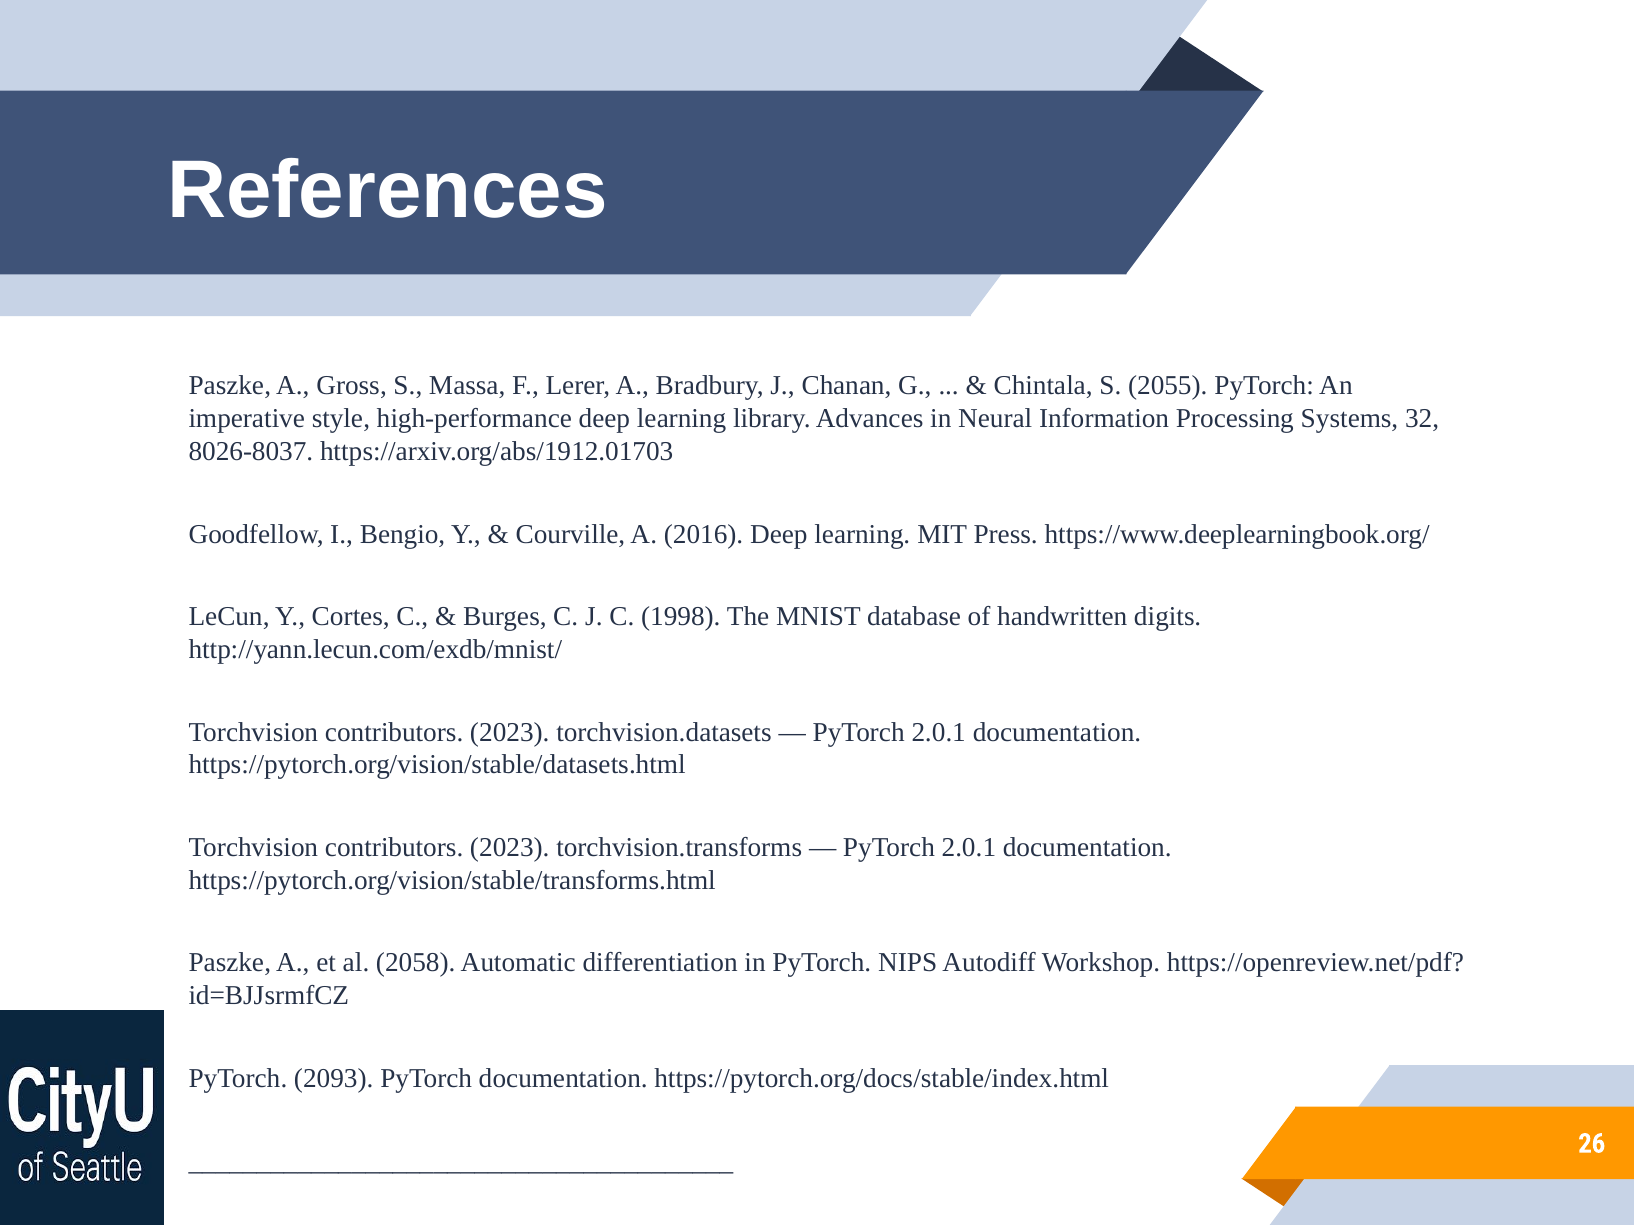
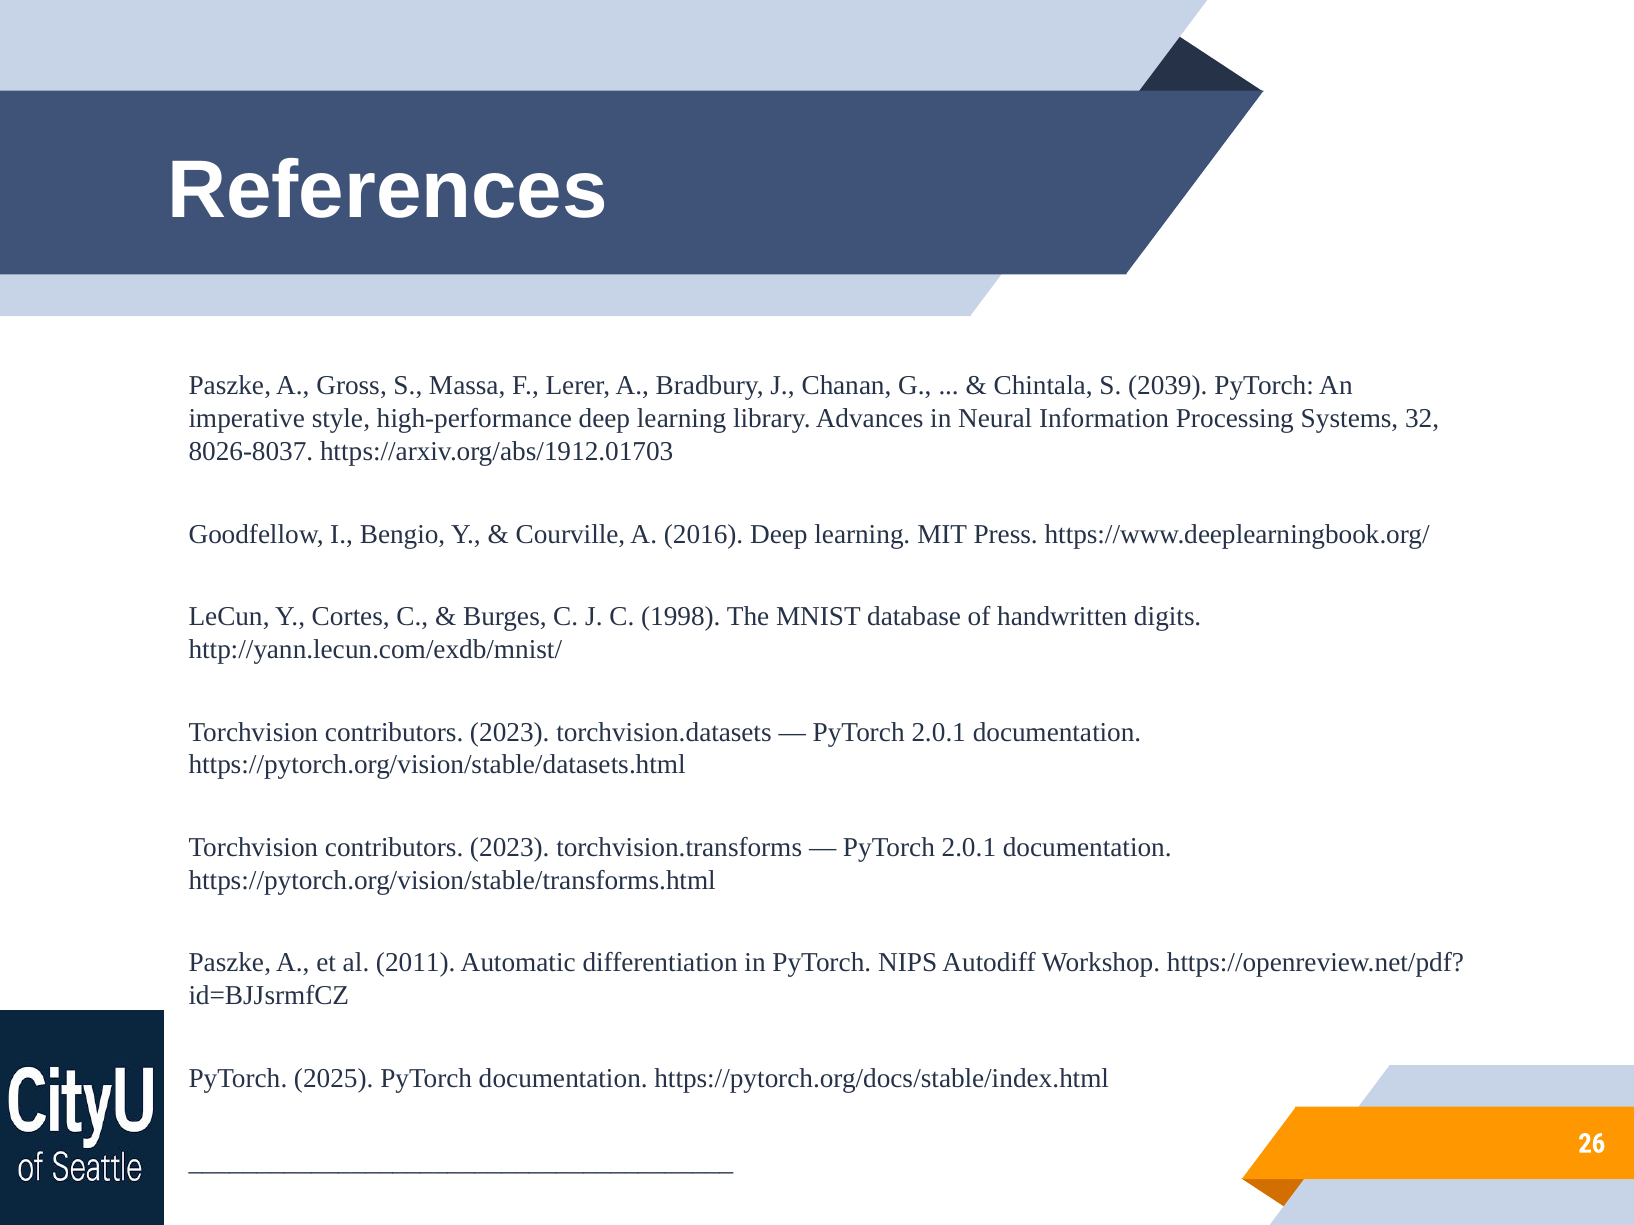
2055: 2055 -> 2039
2058: 2058 -> 2011
2093: 2093 -> 2025
